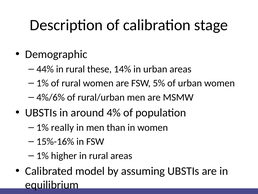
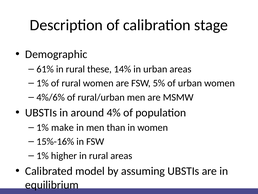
44%: 44% -> 61%
really: really -> make
